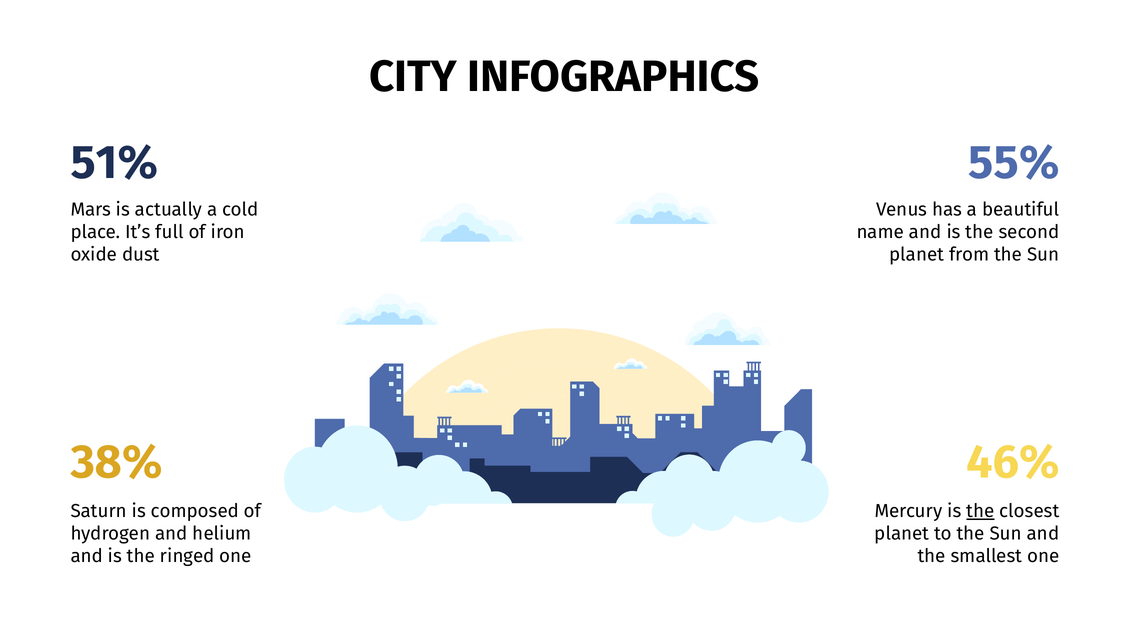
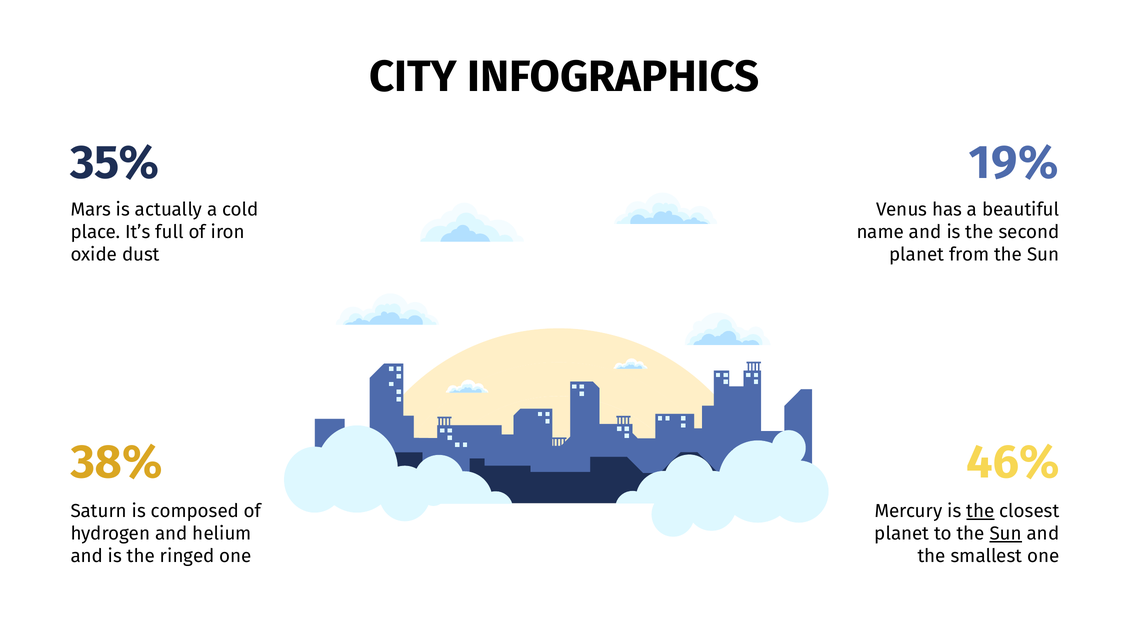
51%: 51% -> 35%
55%: 55% -> 19%
Sun at (1006, 534) underline: none -> present
